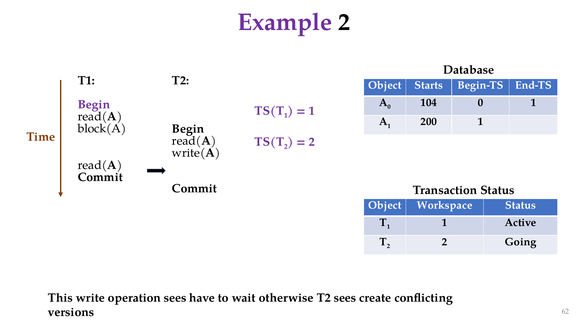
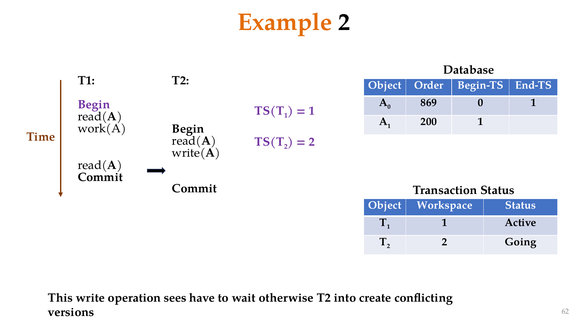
Example colour: purple -> orange
Starts: Starts -> Order
104: 104 -> 869
block(A: block(A -> work(A
T2 sees: sees -> into
